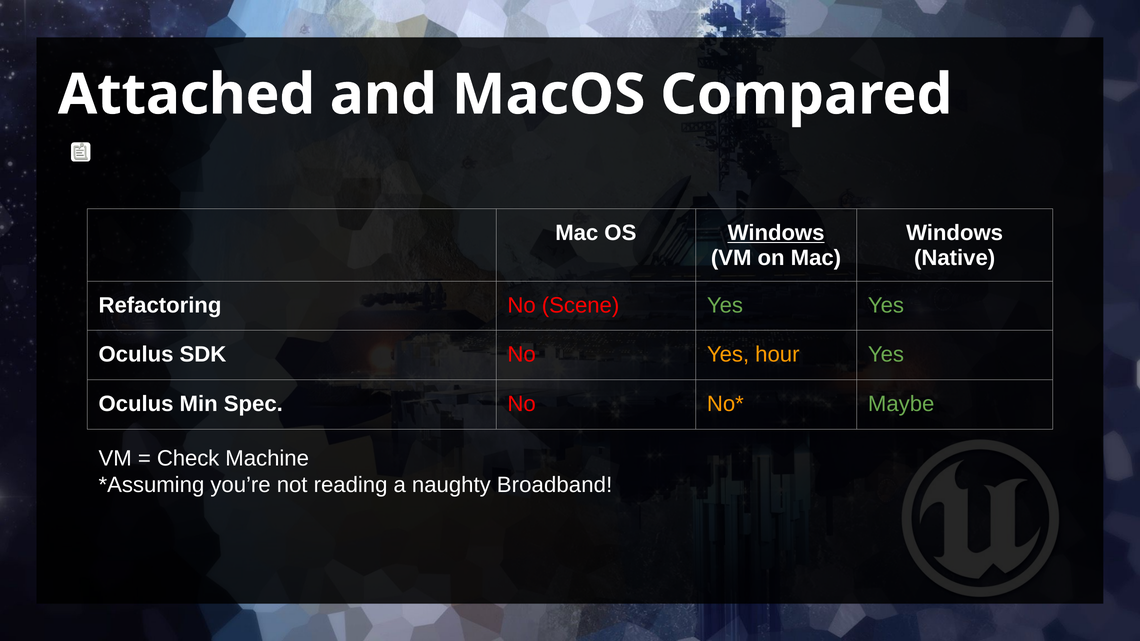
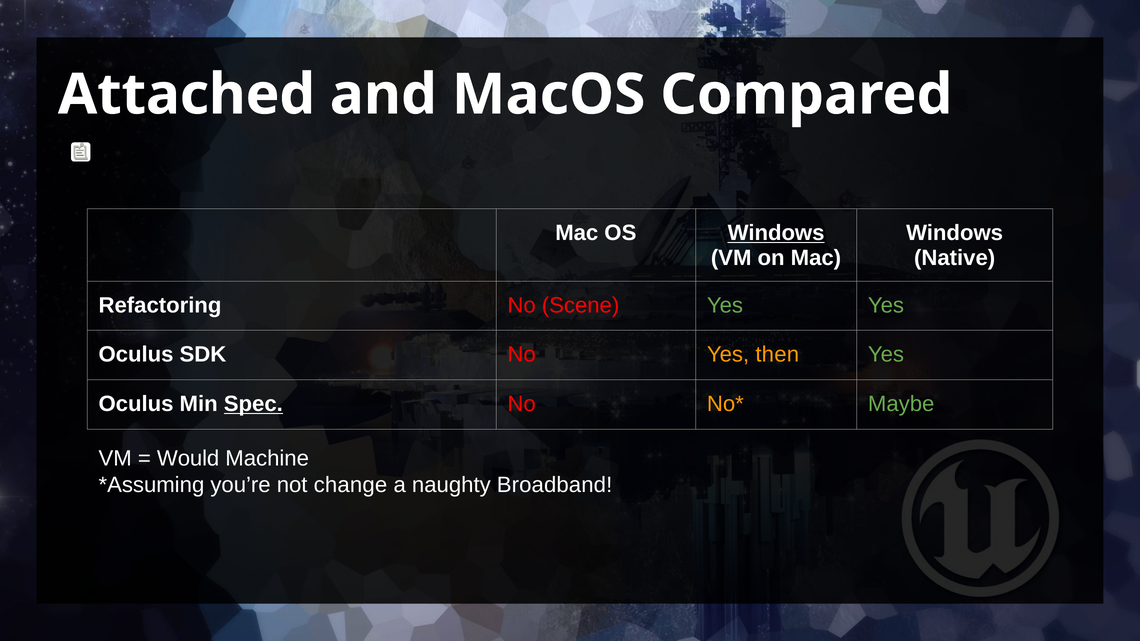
hour: hour -> then
Spec underline: none -> present
Check: Check -> Would
reading: reading -> change
